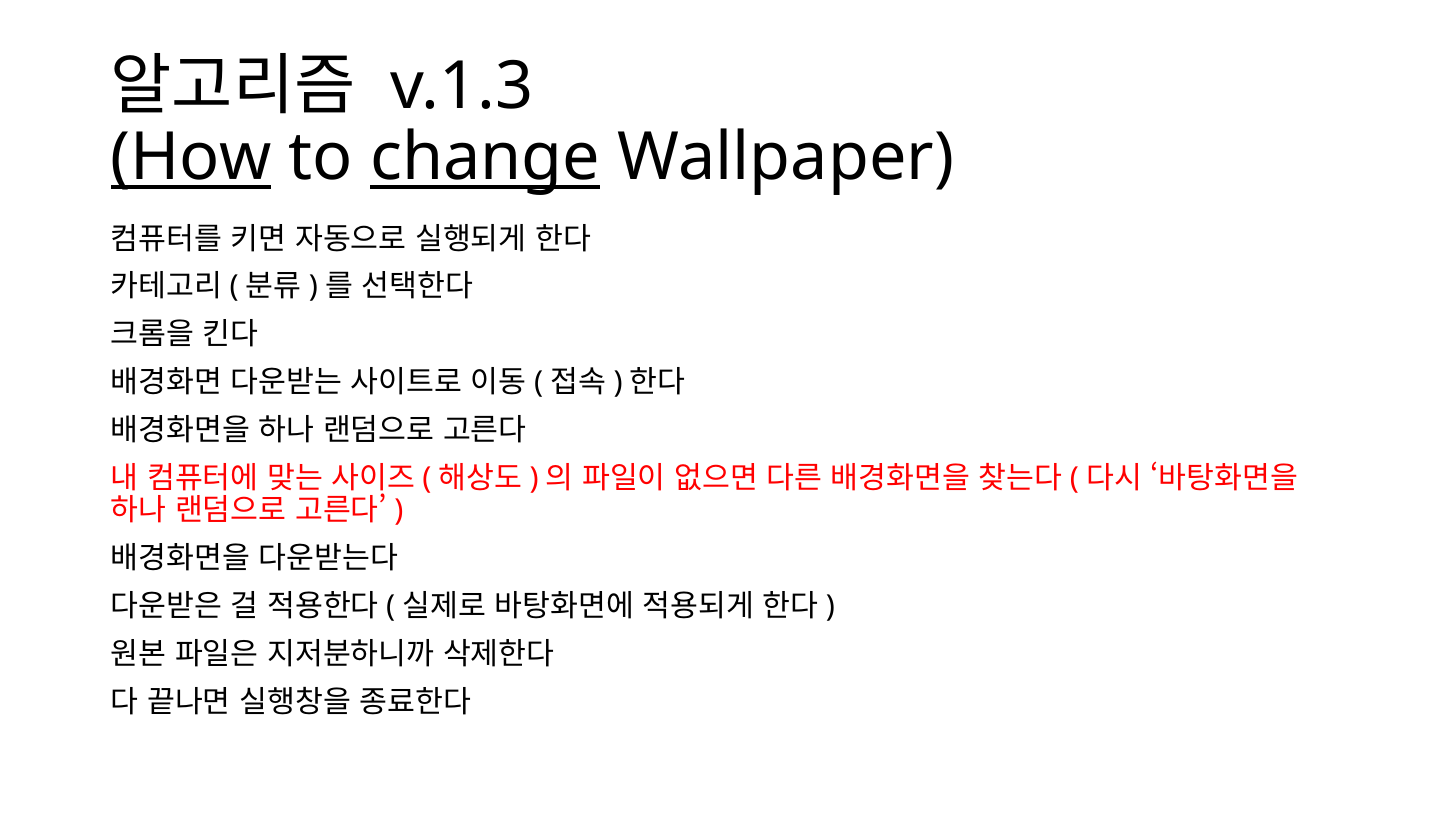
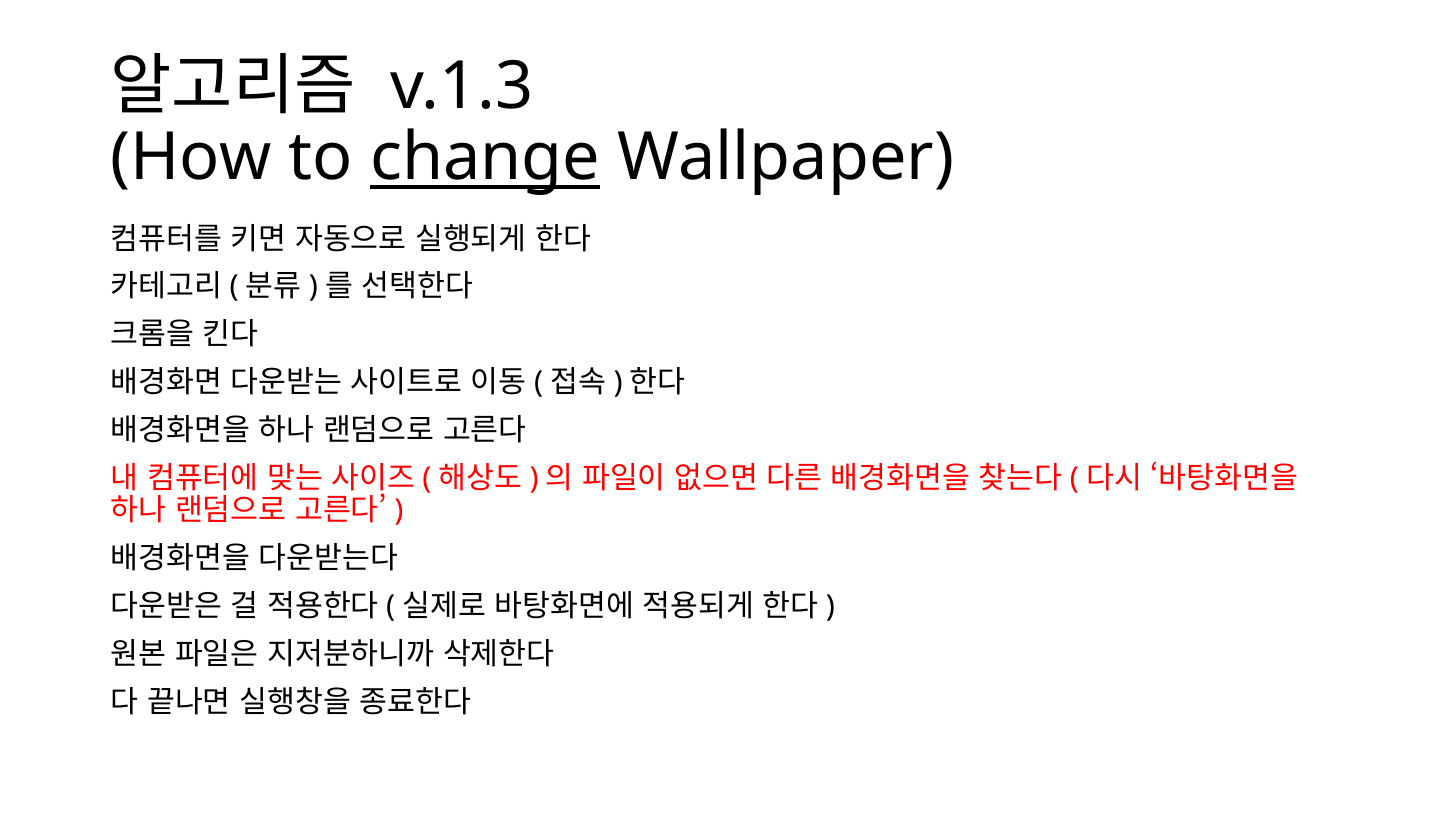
How underline: present -> none
